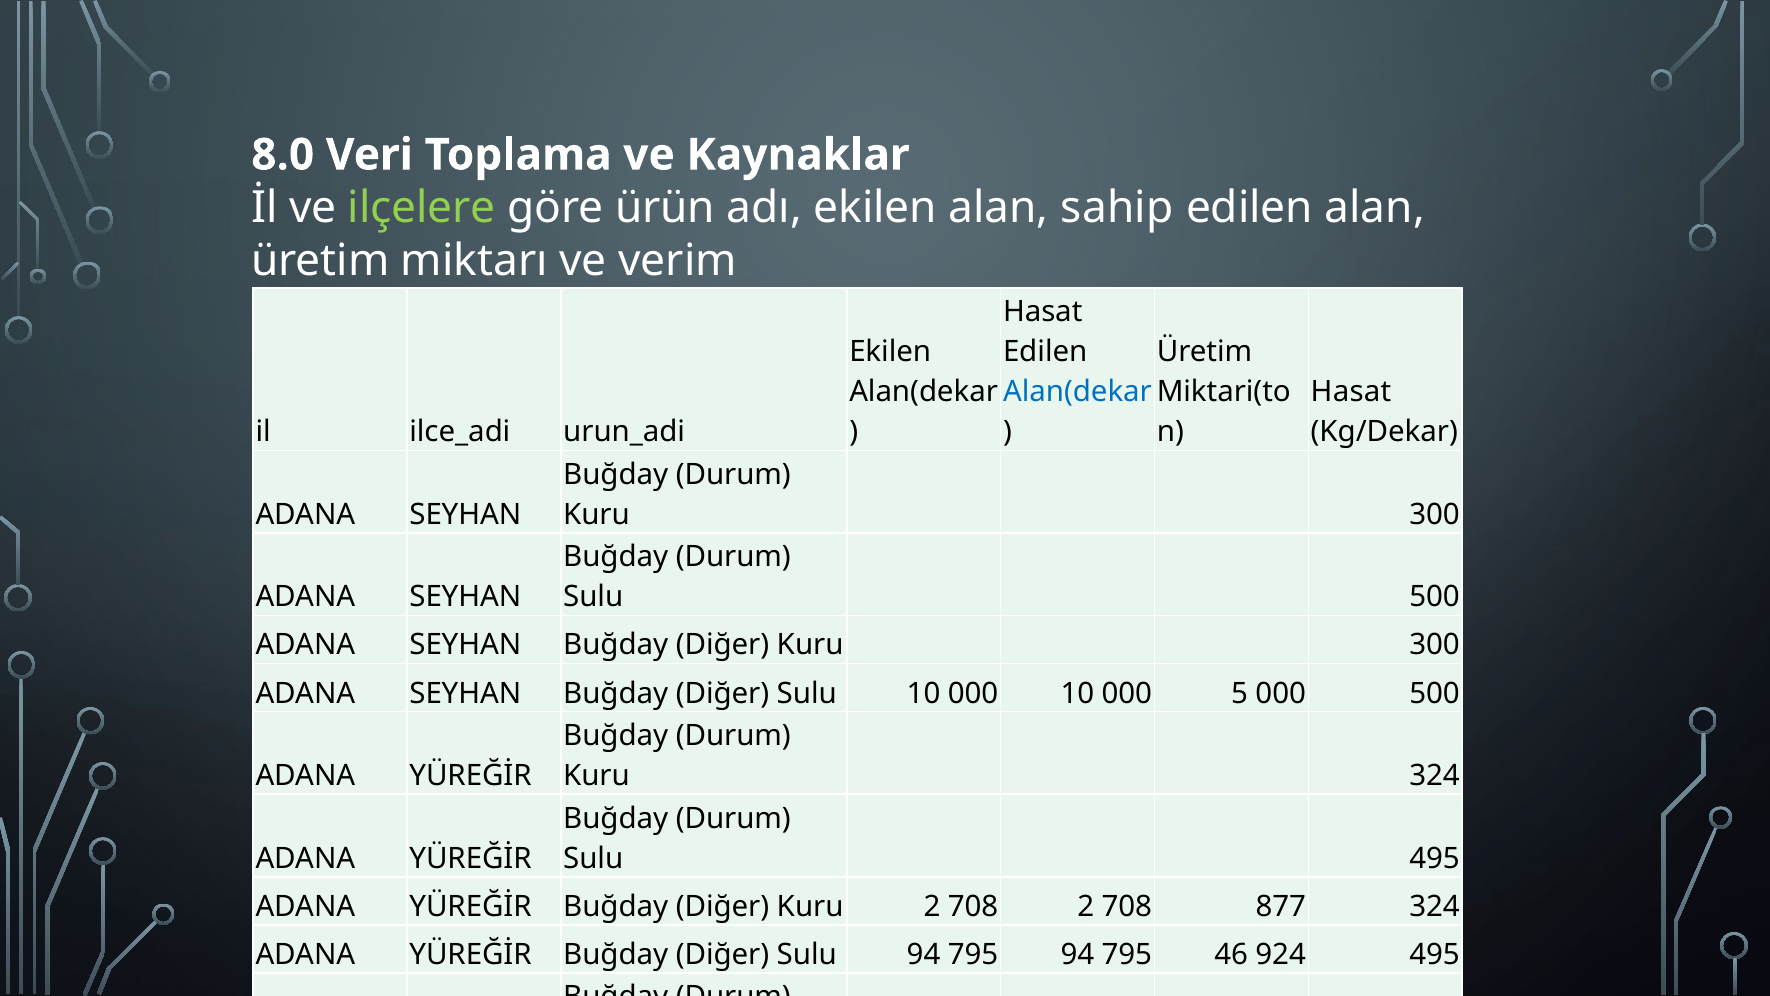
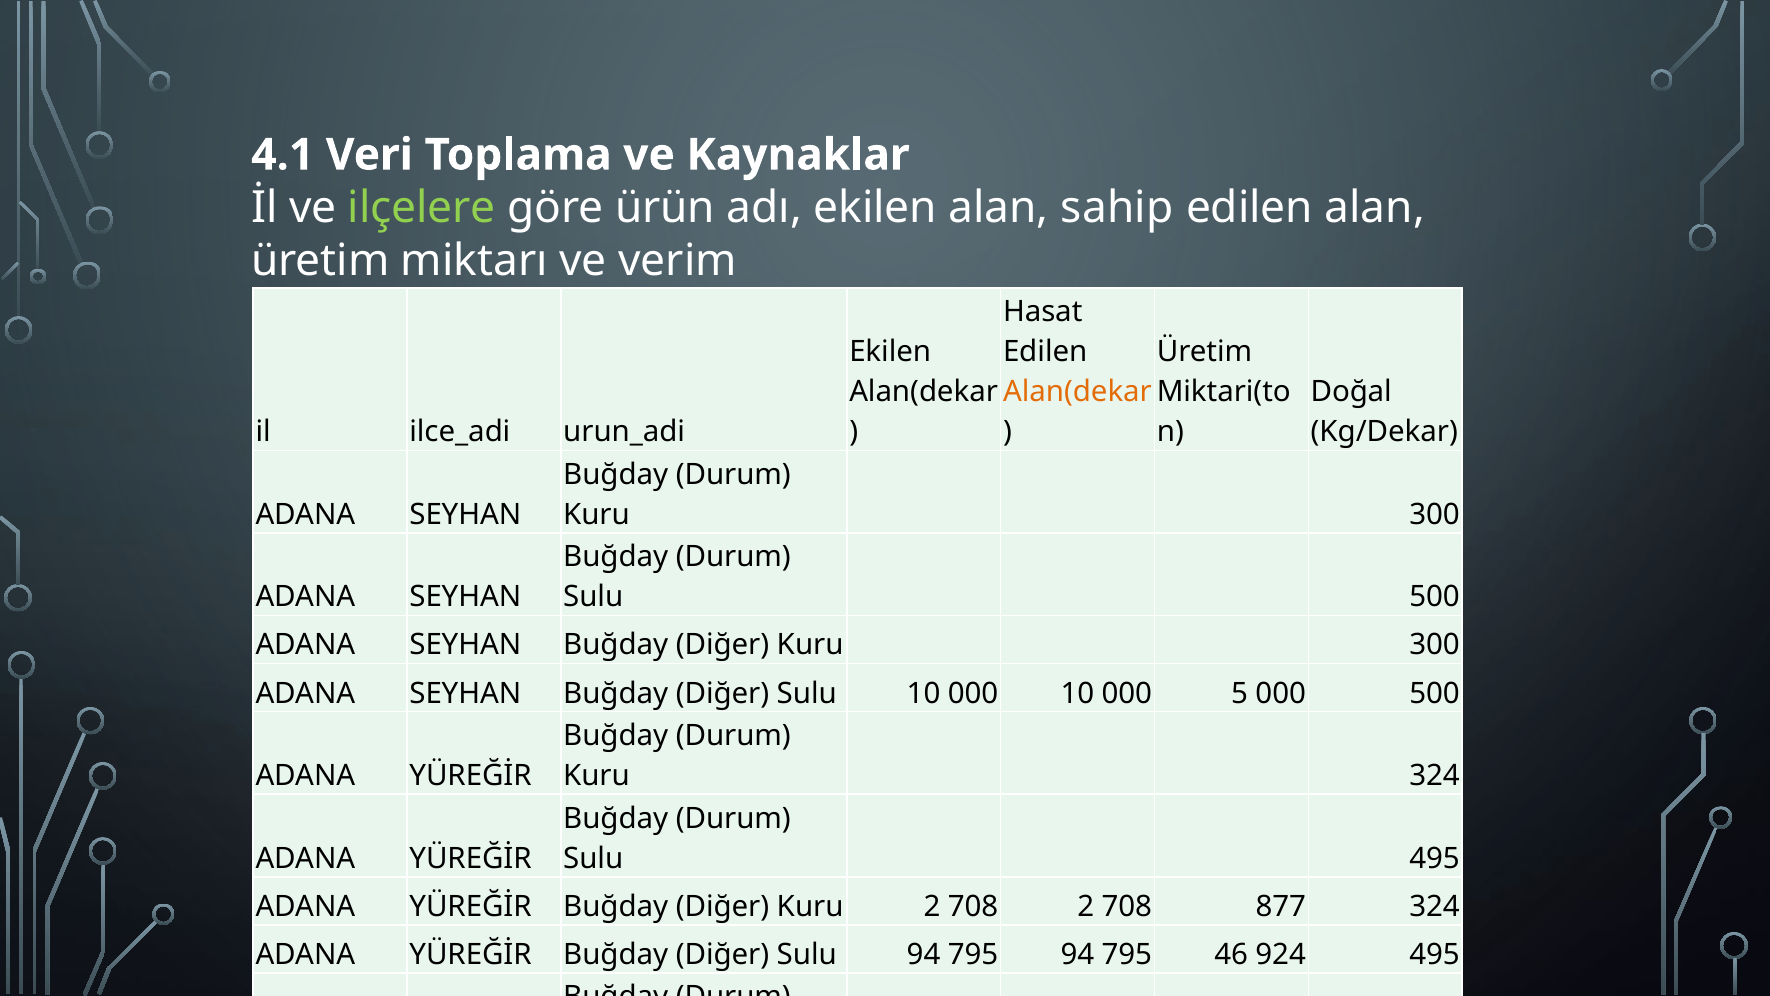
8.0: 8.0 -> 4.1
Alan(dekar at (1077, 392) colour: blue -> orange
Hasat at (1351, 392): Hasat -> Doğal
